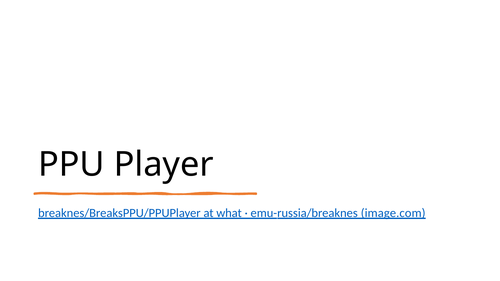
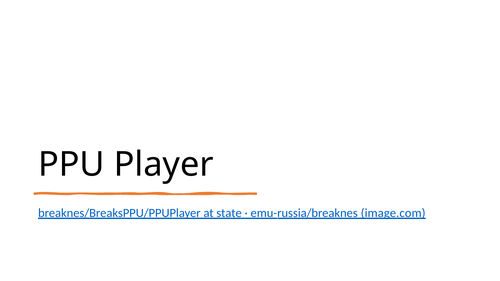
what: what -> state
